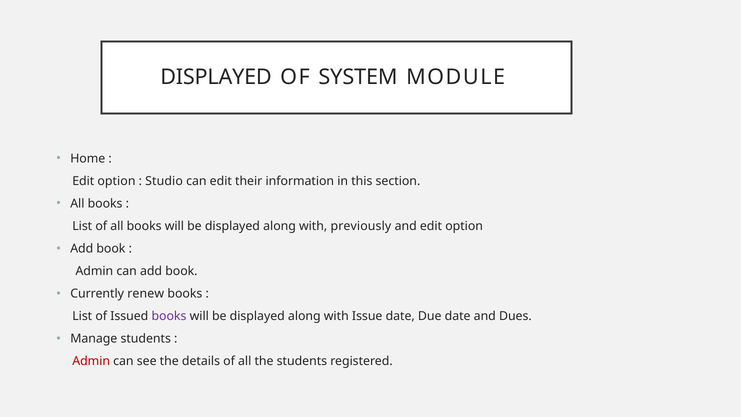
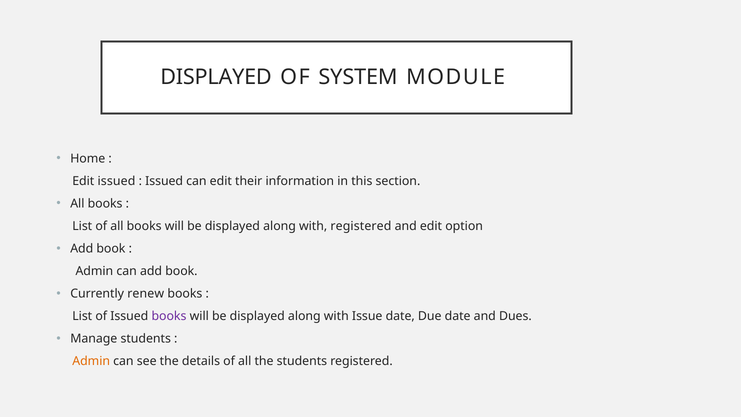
option at (116, 181): option -> issued
Studio at (164, 181): Studio -> Issued
with previously: previously -> registered
Admin at (91, 361) colour: red -> orange
